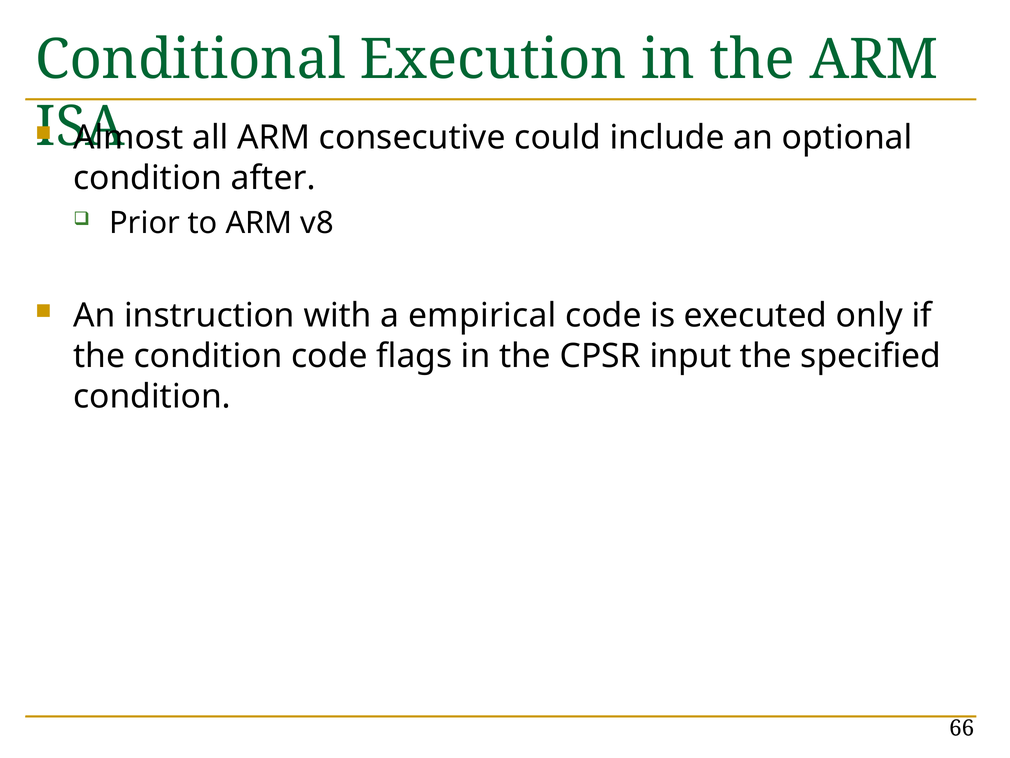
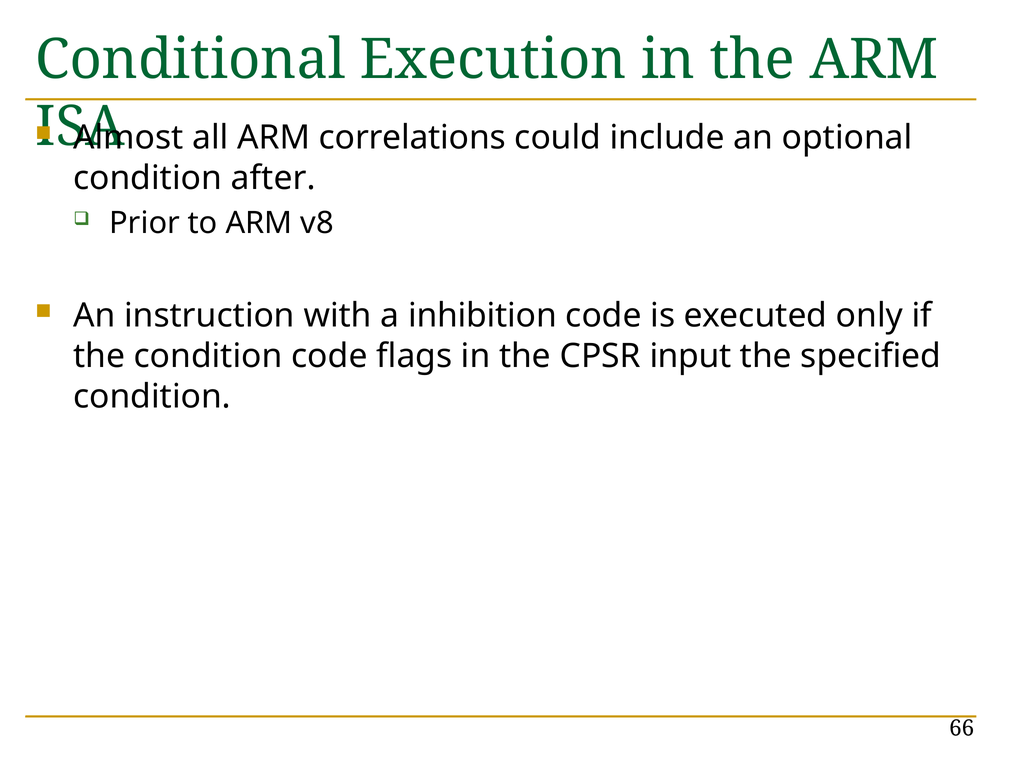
consecutive: consecutive -> correlations
empirical: empirical -> inhibition
